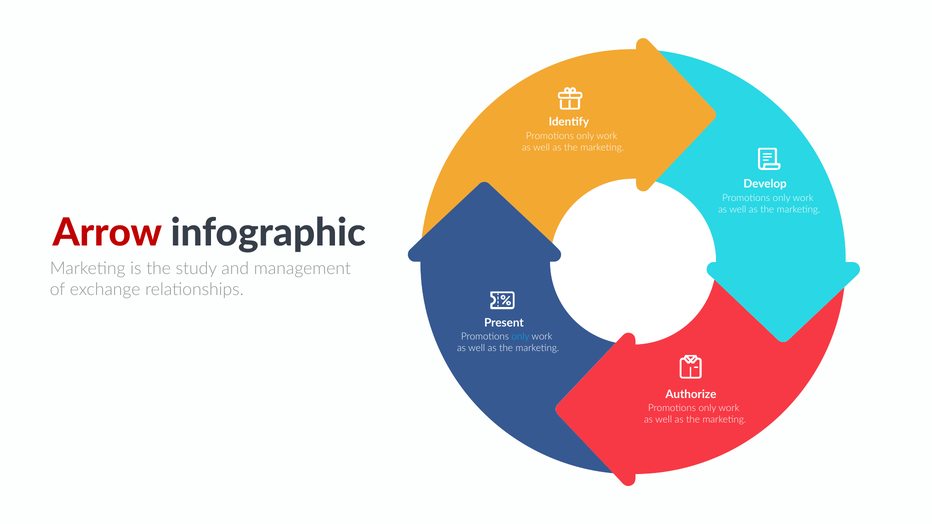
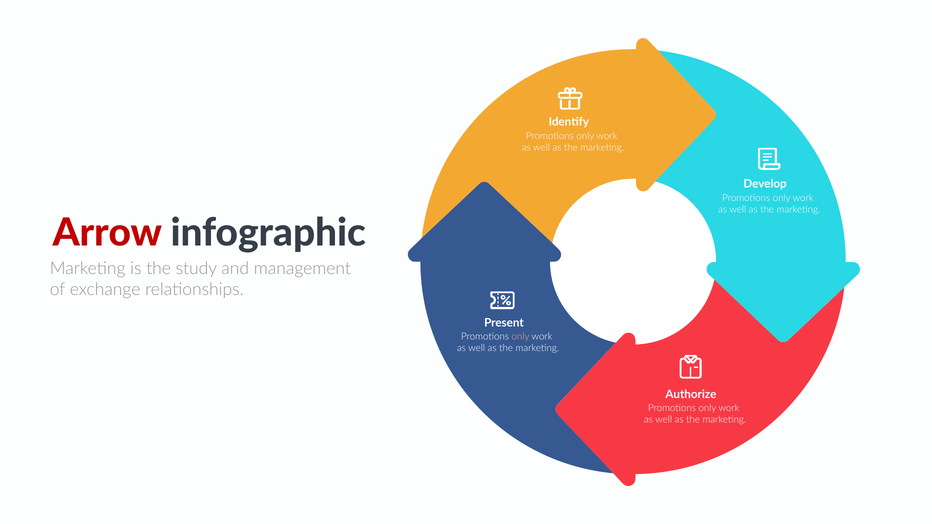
only at (521, 337) colour: light blue -> pink
